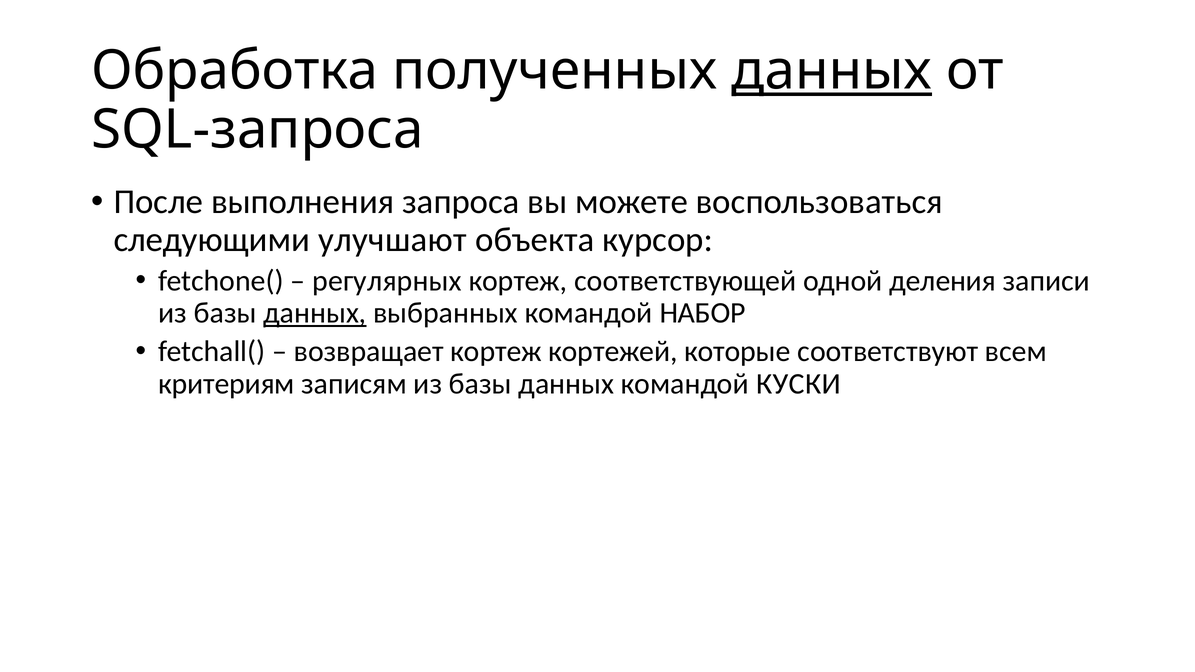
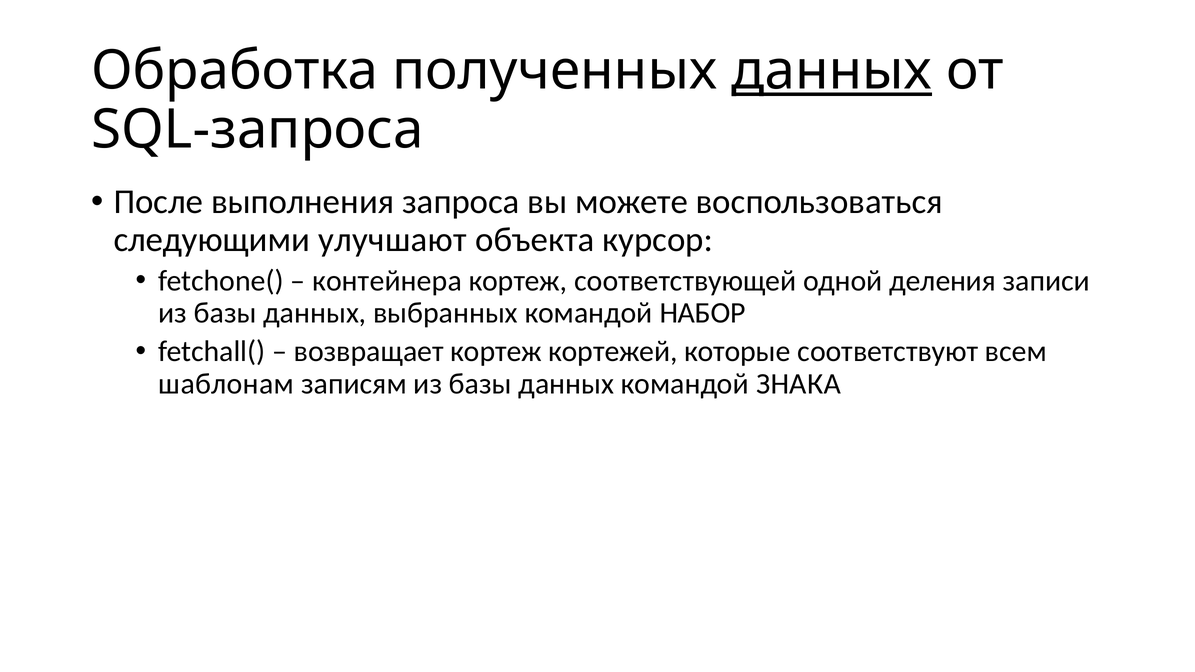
регулярных: регулярных -> контейнера
данных at (315, 313) underline: present -> none
критериям: критериям -> шаблонам
КУСКИ: КУСКИ -> ЗНАКА
